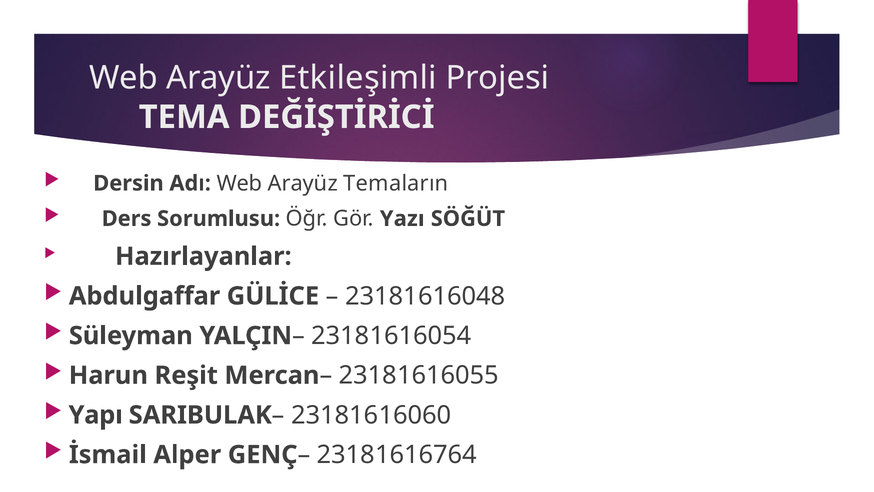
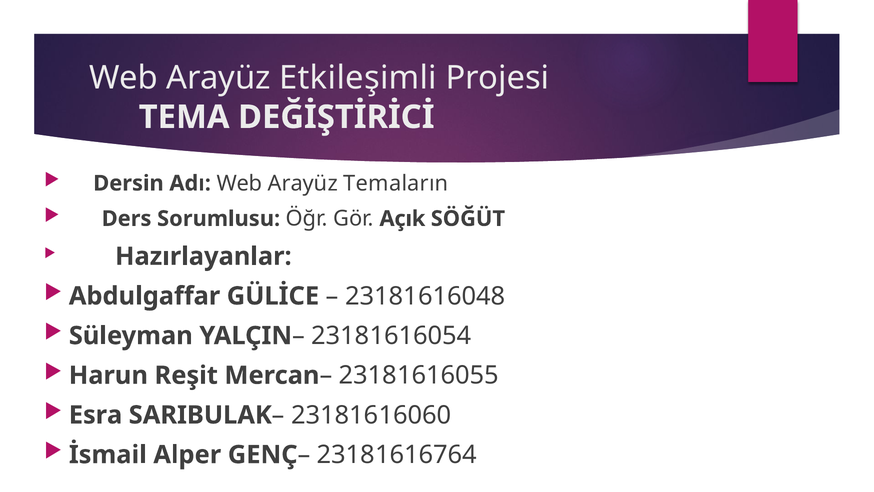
Yazı: Yazı -> Açık
Yapı: Yapı -> Esra
